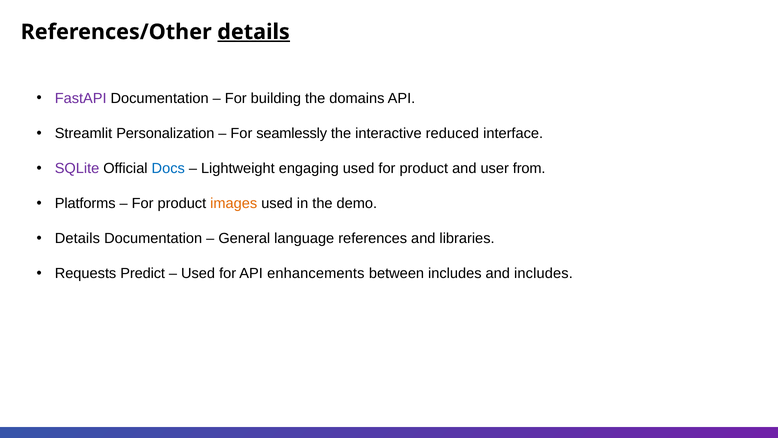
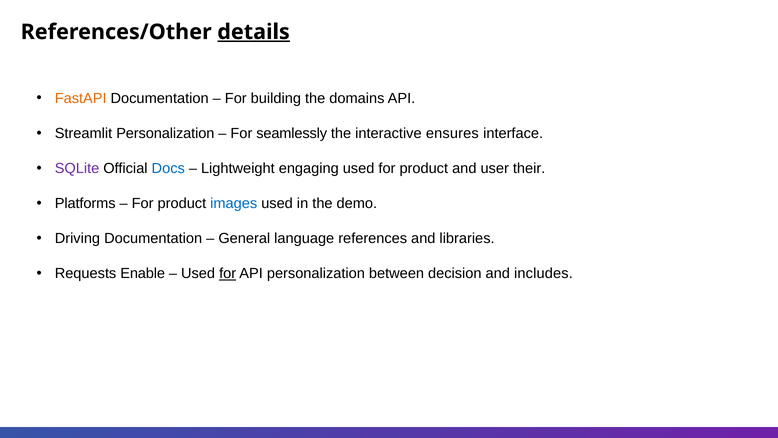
FastAPI colour: purple -> orange
reduced: reduced -> ensures
from: from -> their
images colour: orange -> blue
Details at (77, 238): Details -> Driving
Predict: Predict -> Enable
for at (228, 273) underline: none -> present
API enhancements: enhancements -> personalization
between includes: includes -> decision
